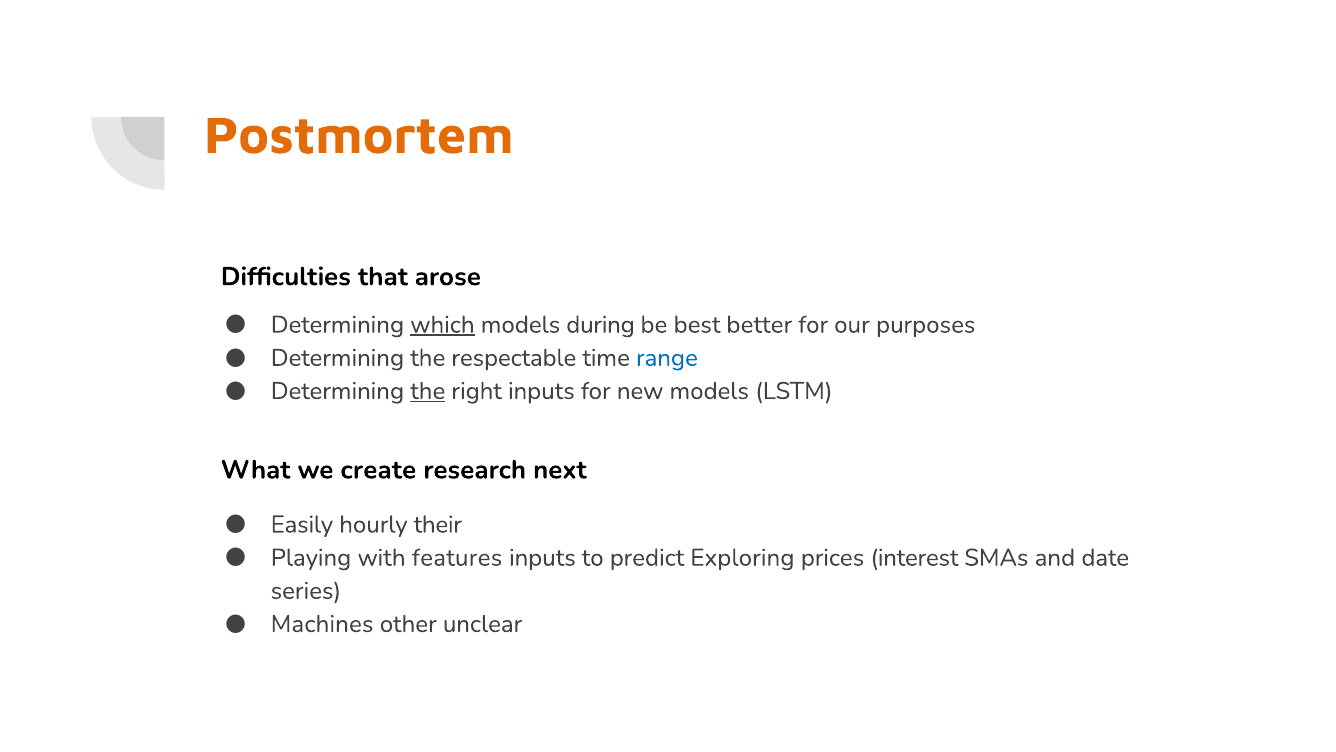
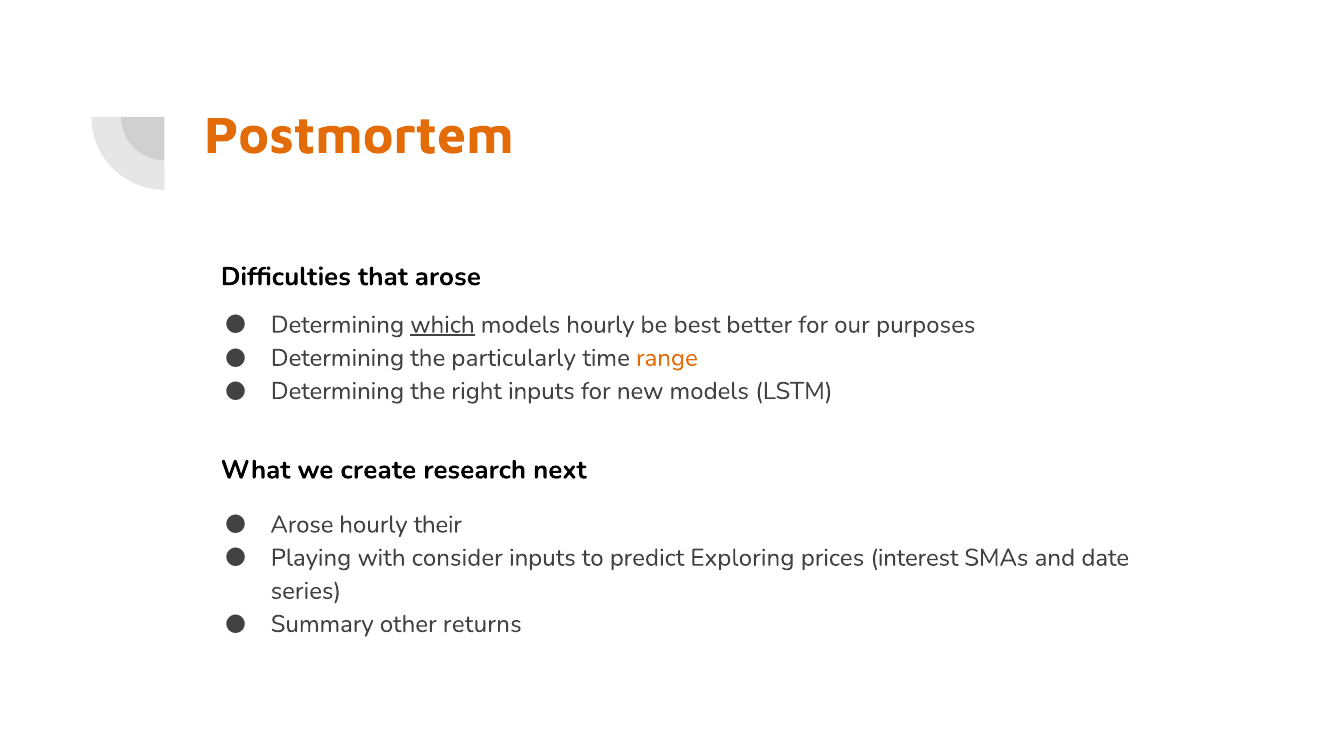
models during: during -> hourly
respectable: respectable -> particularly
range colour: blue -> orange
the at (428, 391) underline: present -> none
Easily at (302, 524): Easily -> Arose
features: features -> consider
Machines: Machines -> Summary
unclear: unclear -> returns
